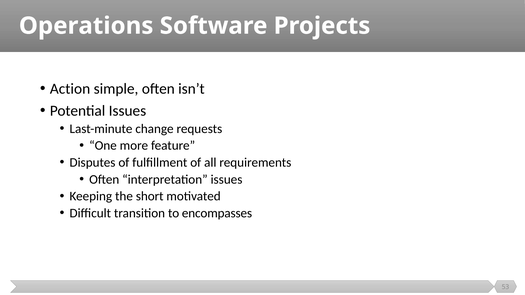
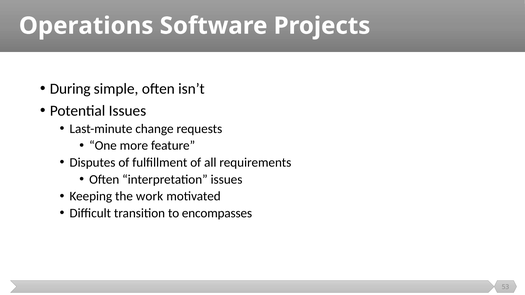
Action: Action -> During
short: short -> work
